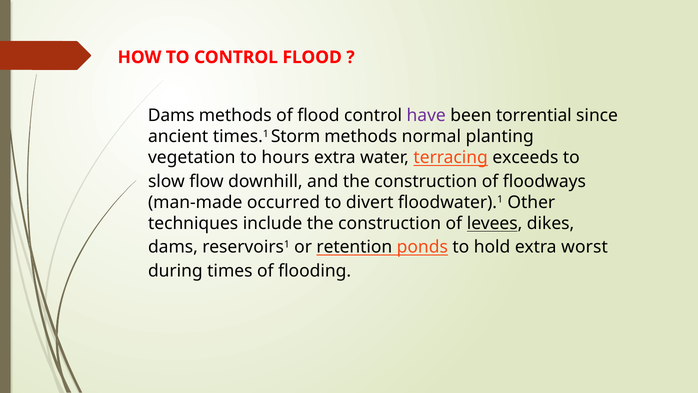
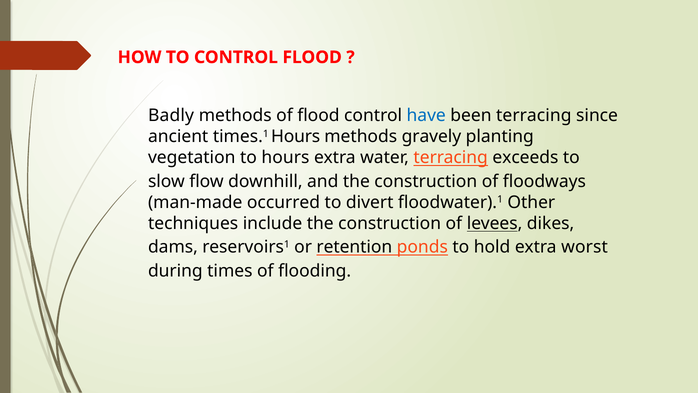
Dams at (171, 116): Dams -> Badly
have colour: purple -> blue
been torrential: torrential -> terracing
times.1 Storm: Storm -> Hours
normal: normal -> gravely
